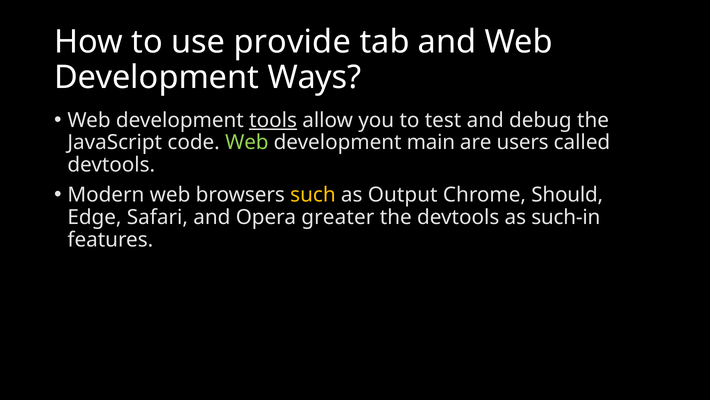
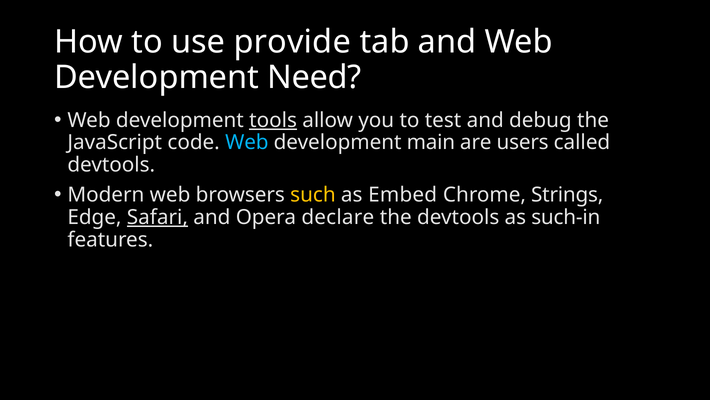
Ways: Ways -> Need
Web at (247, 142) colour: light green -> light blue
Output: Output -> Embed
Should: Should -> Strings
Safari underline: none -> present
greater: greater -> declare
